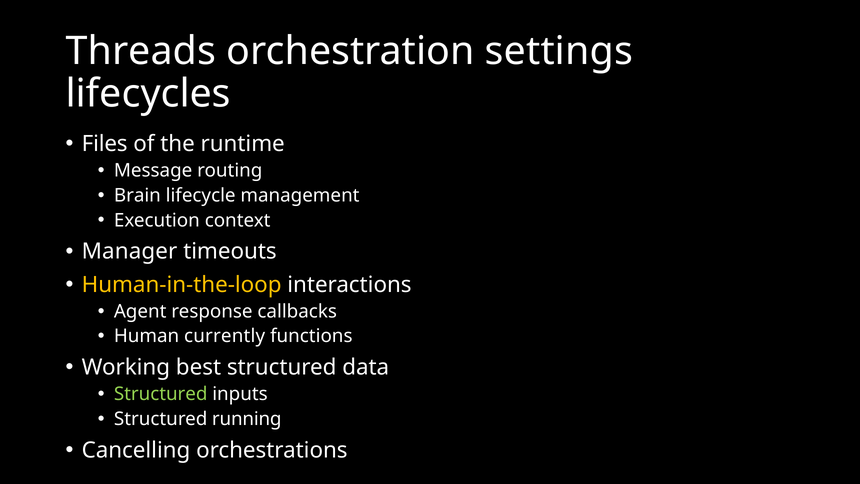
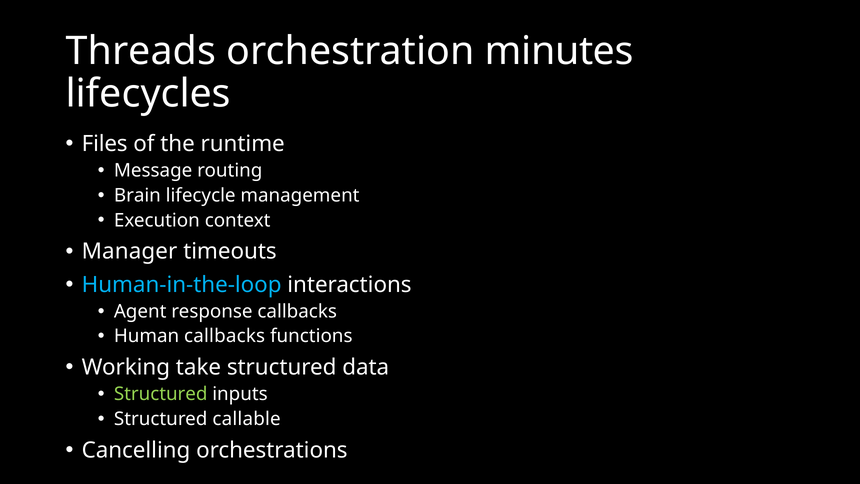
settings: settings -> minutes
Human-in-the-loop colour: yellow -> light blue
Human currently: currently -> callbacks
best: best -> take
running: running -> callable
